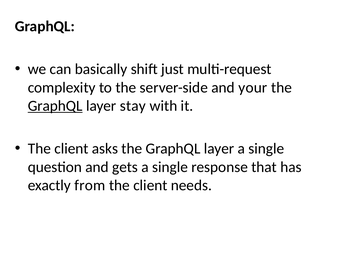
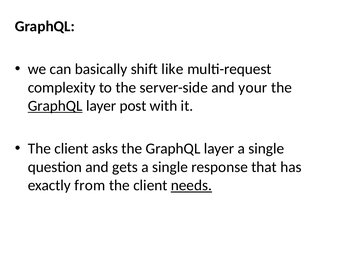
just: just -> like
stay: stay -> post
needs underline: none -> present
